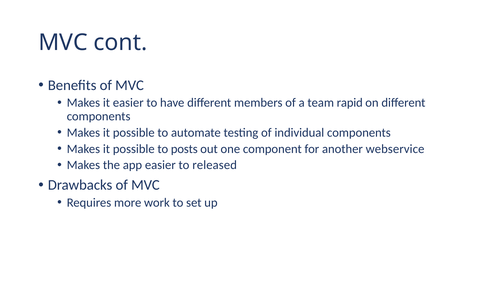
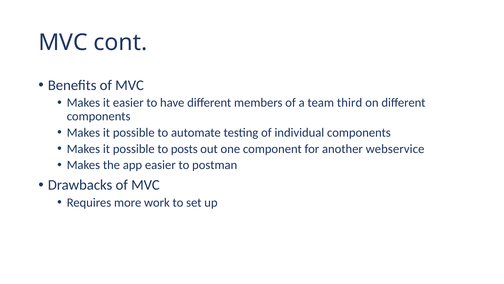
rapid: rapid -> third
released: released -> postman
